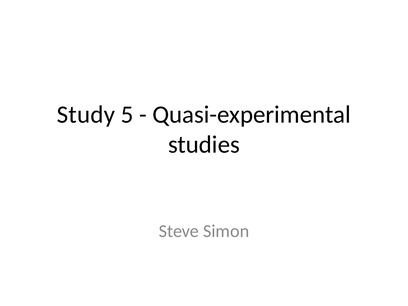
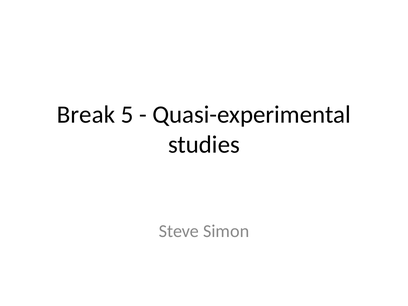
Study: Study -> Break
